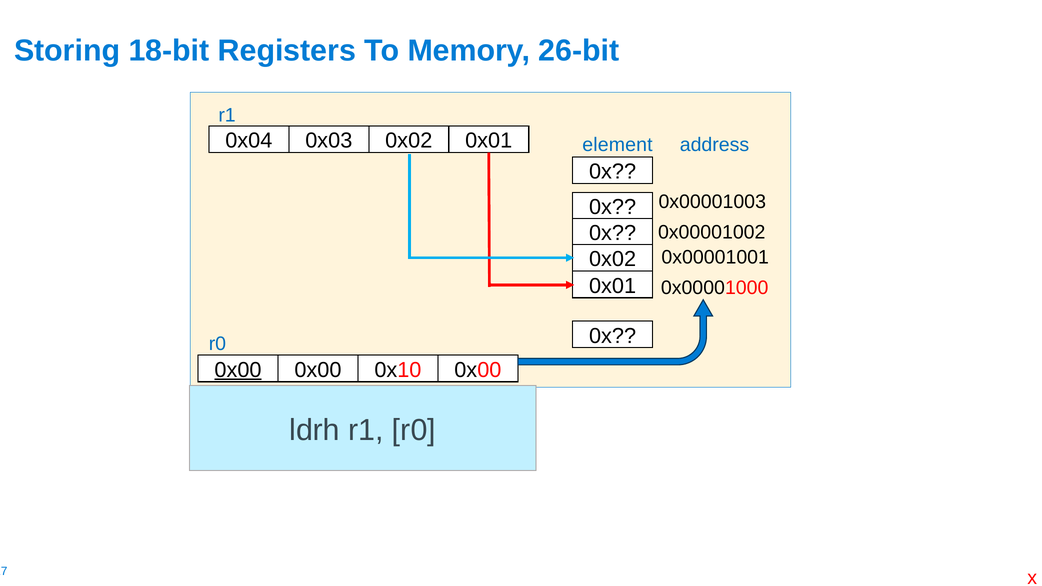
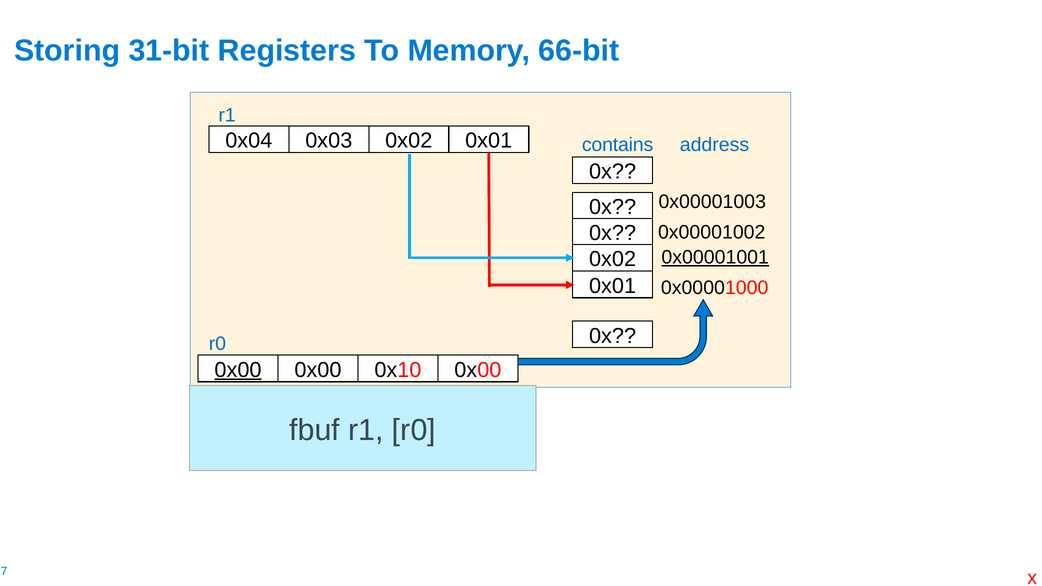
18-bit: 18-bit -> 31-bit
26-bit: 26-bit -> 66-bit
element: element -> contains
0x00001001 underline: none -> present
ldrh: ldrh -> fbuf
